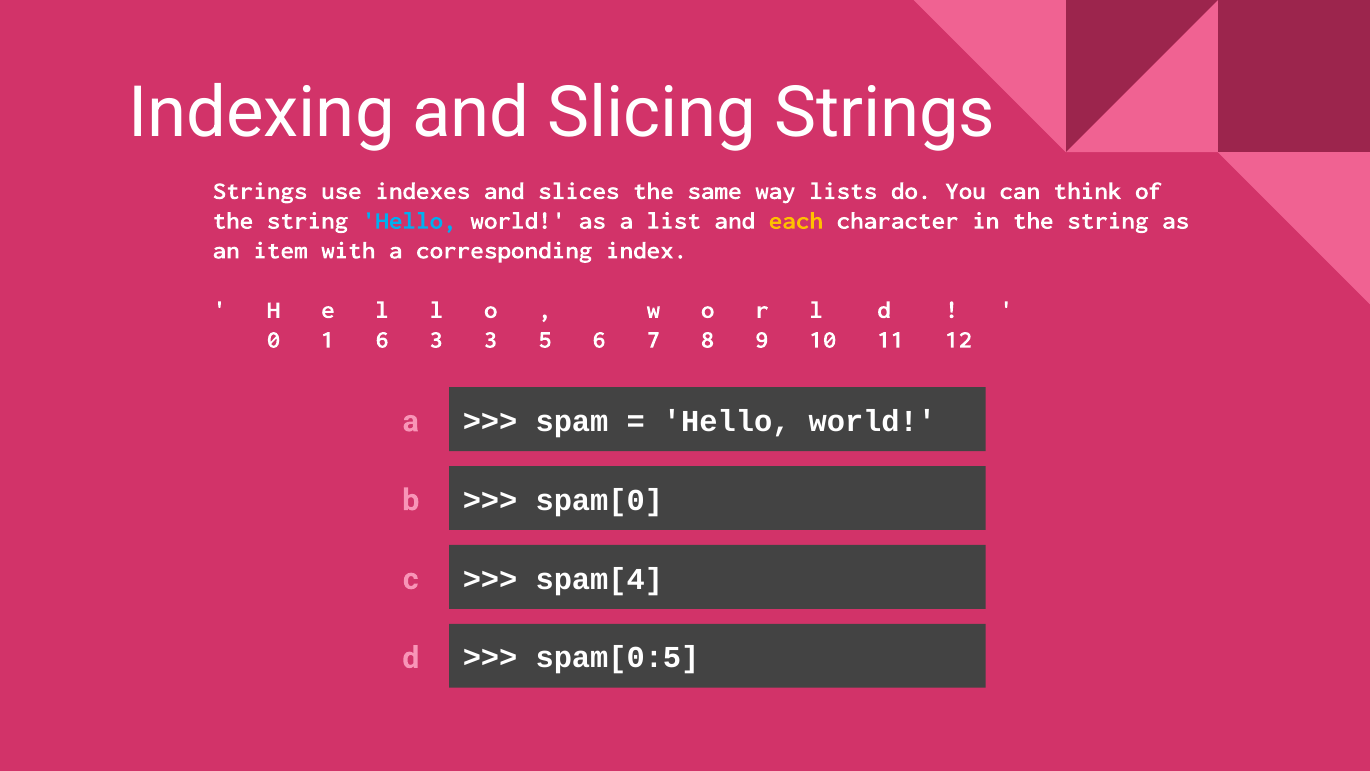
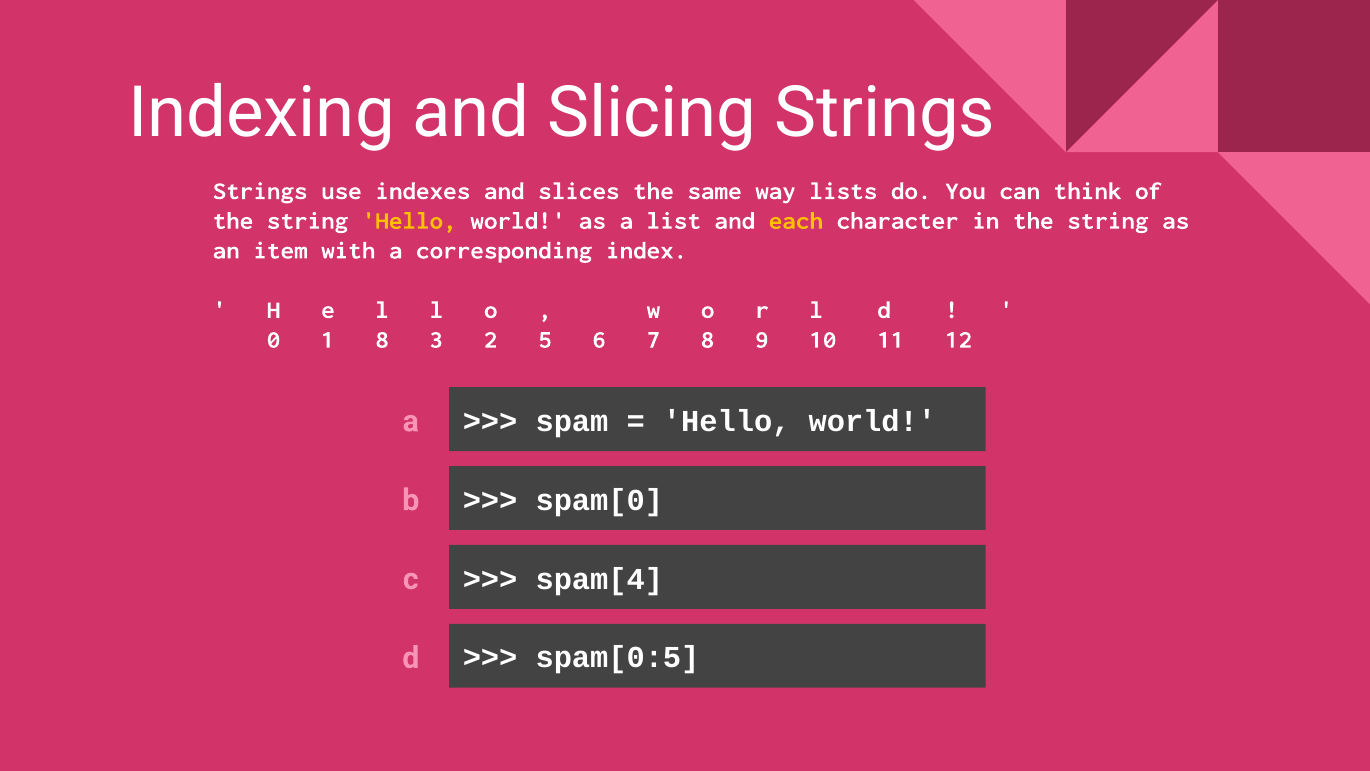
Hello at (409, 220) colour: light blue -> yellow
1 6: 6 -> 8
3 3: 3 -> 2
